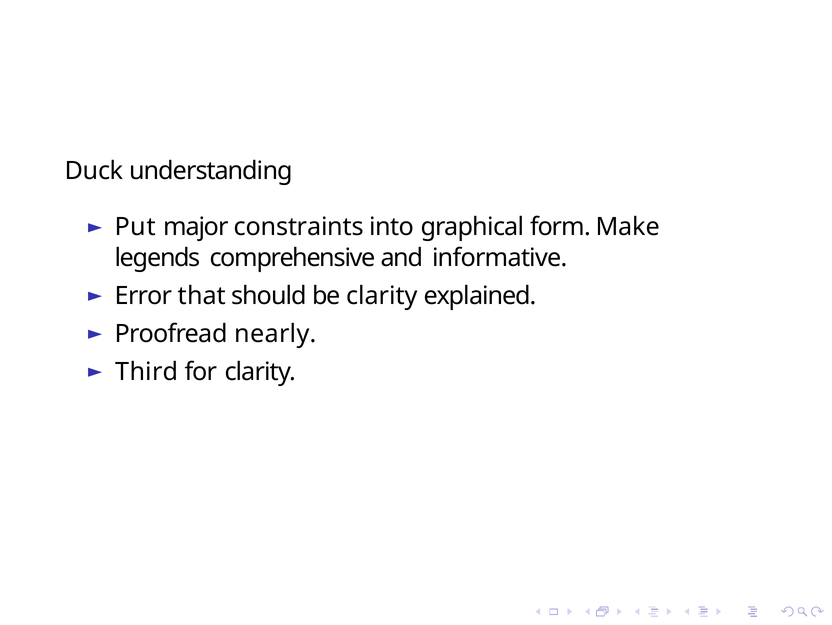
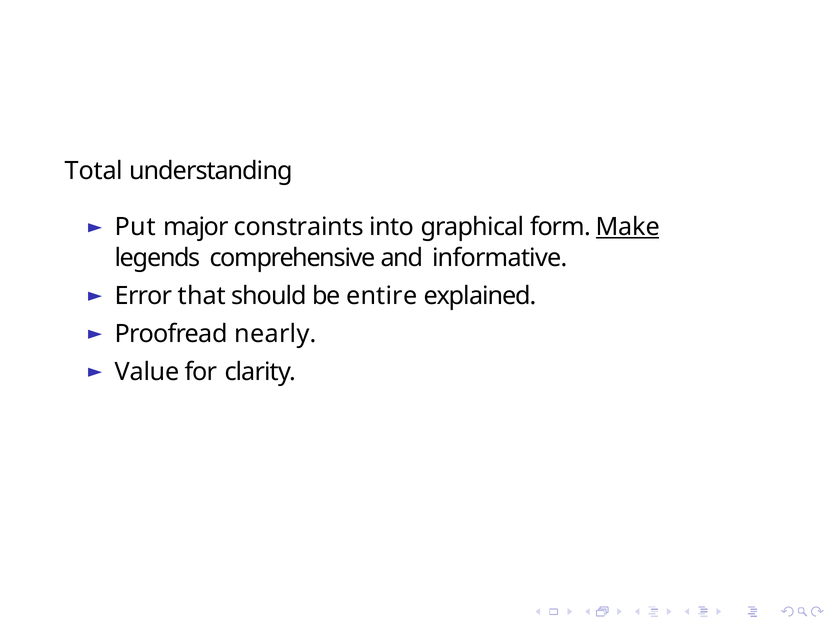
Duck: Duck -> Total
Make underline: none -> present
be clarity: clarity -> entire
Third: Third -> Value
